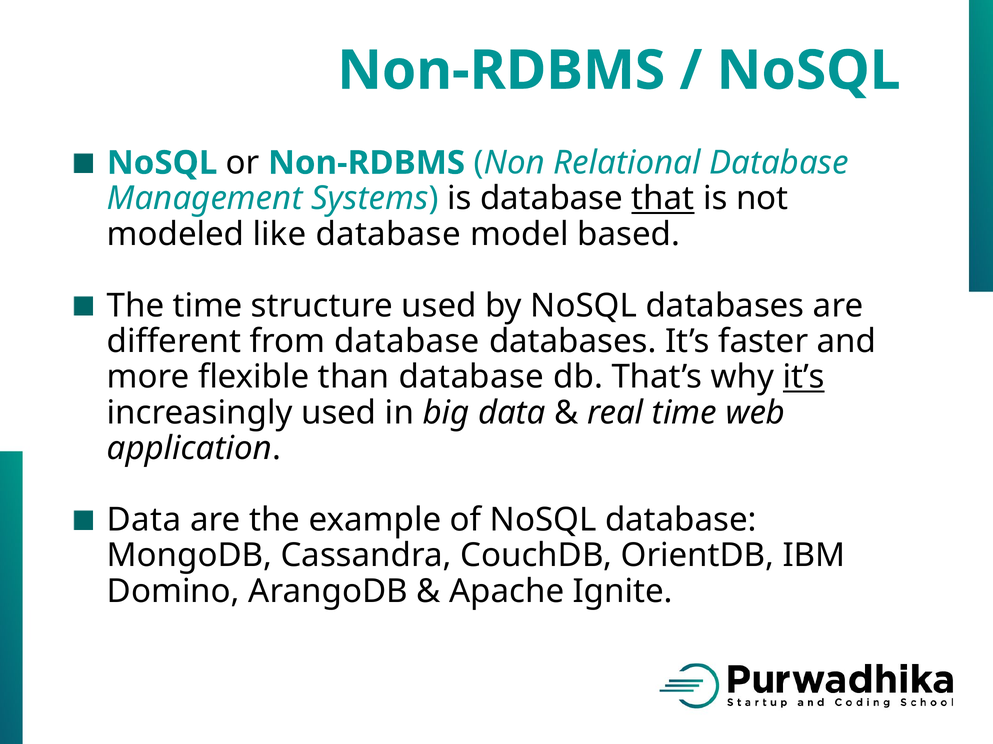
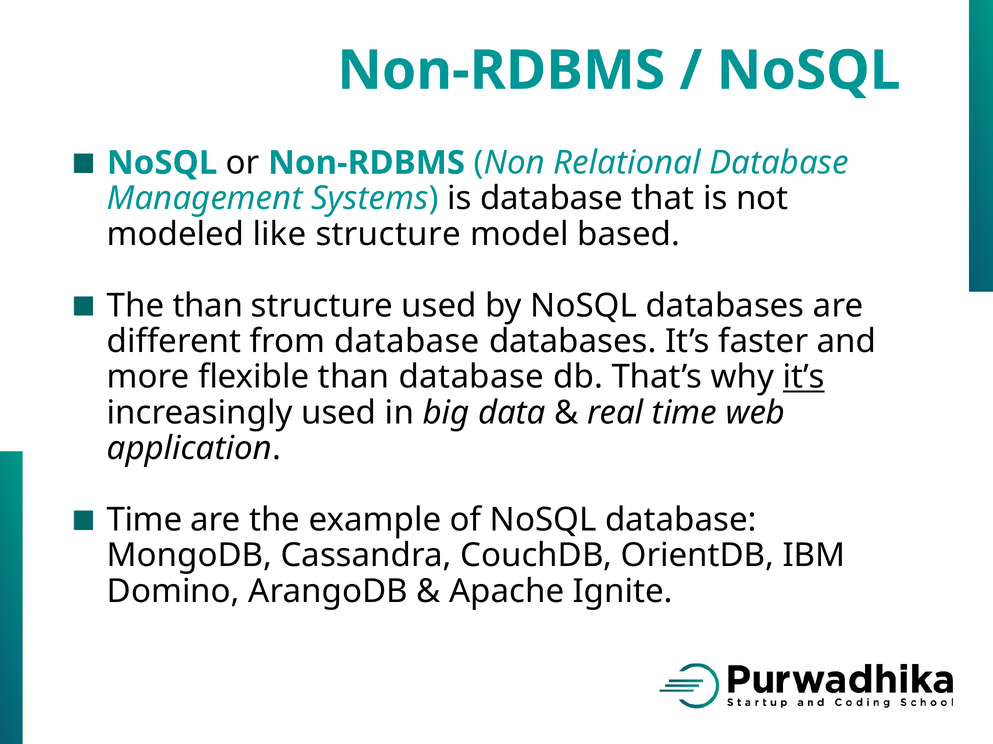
that underline: present -> none
like database: database -> structure
The time: time -> than
Data at (144, 520): Data -> Time
